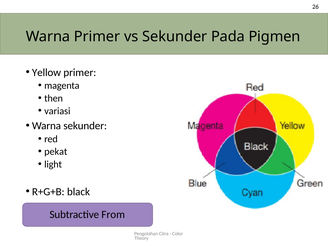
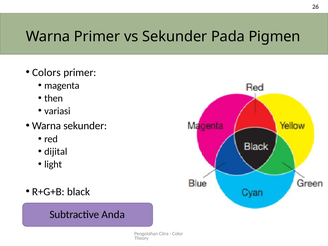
Yellow: Yellow -> Colors
pekat: pekat -> dijital
From: From -> Anda
